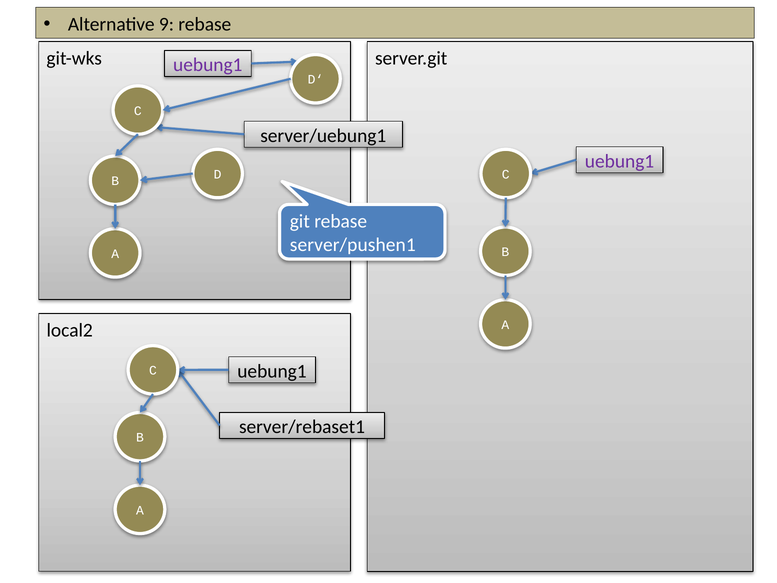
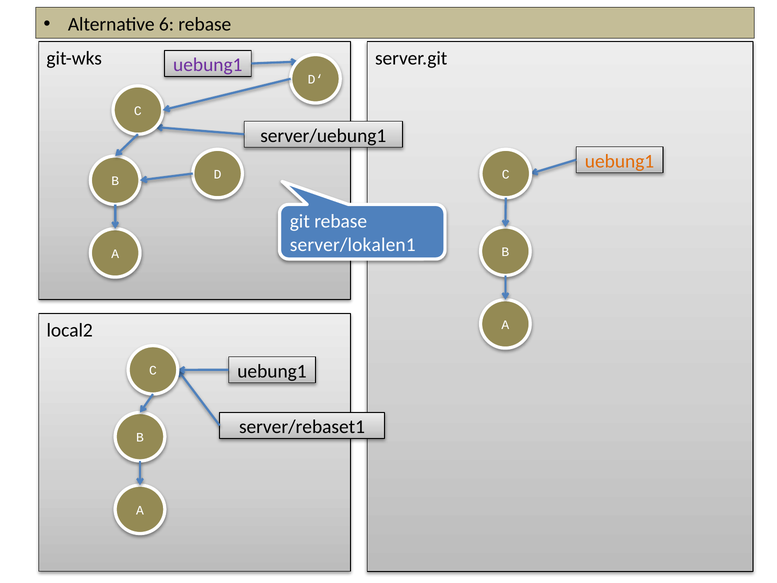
9: 9 -> 6
uebung1 at (620, 161) colour: purple -> orange
server/pushen1: server/pushen1 -> server/lokalen1
